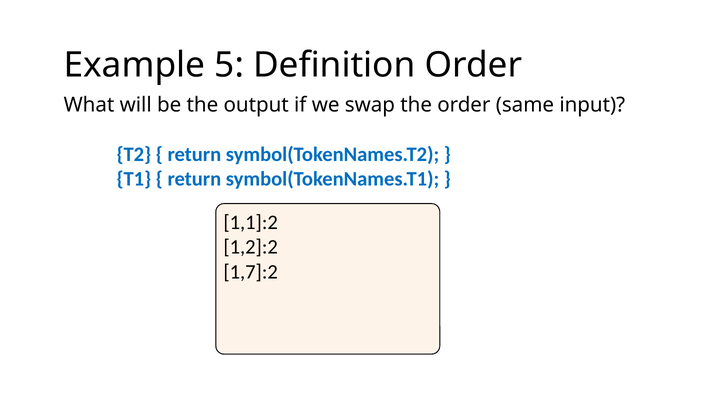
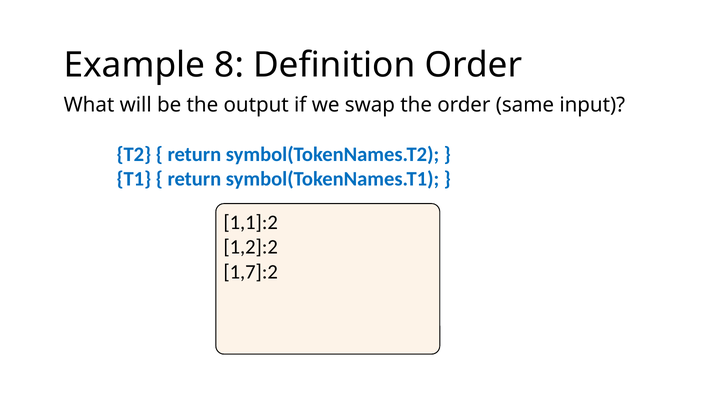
5: 5 -> 8
